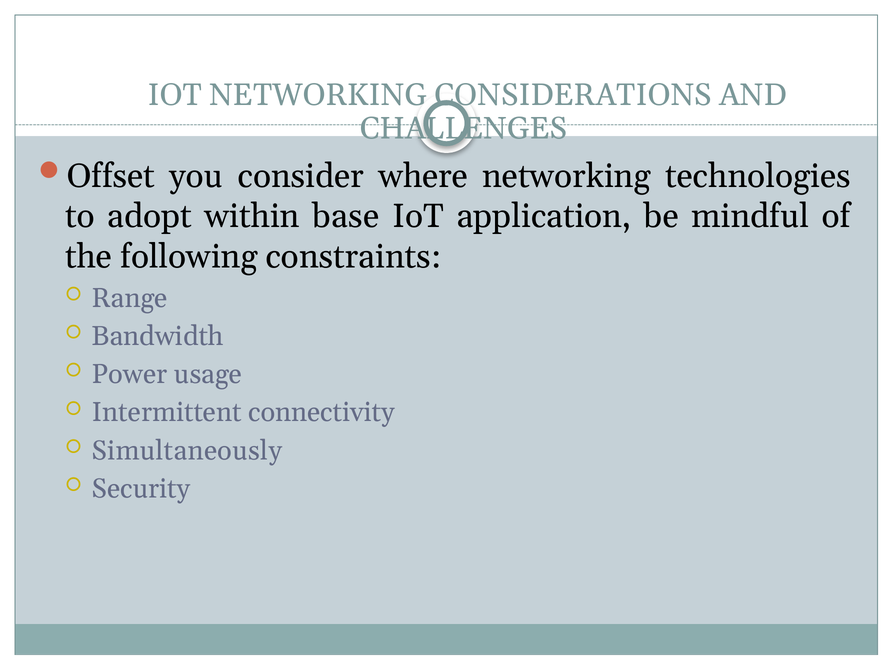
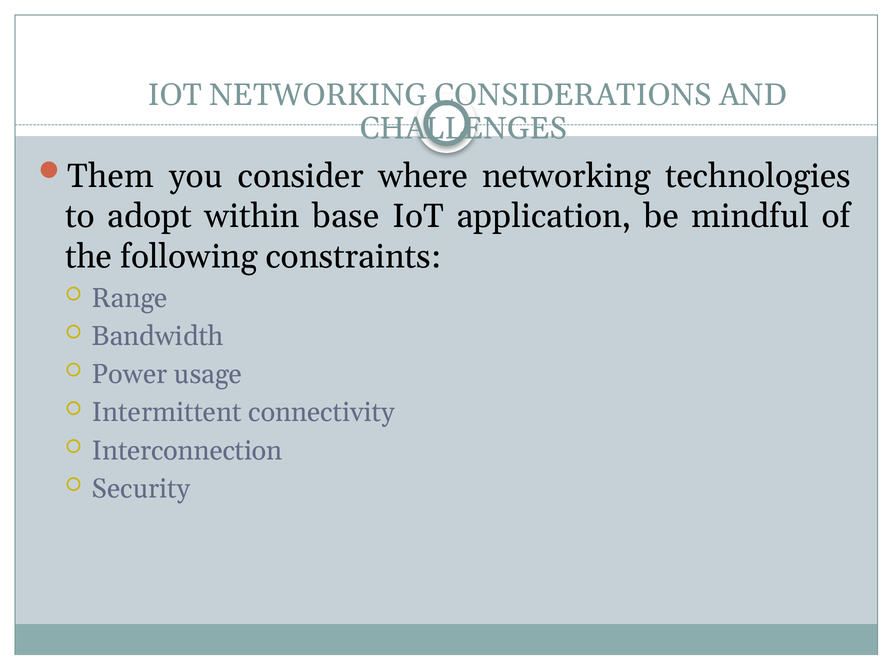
Offset: Offset -> Them
Simultaneously: Simultaneously -> Interconnection
